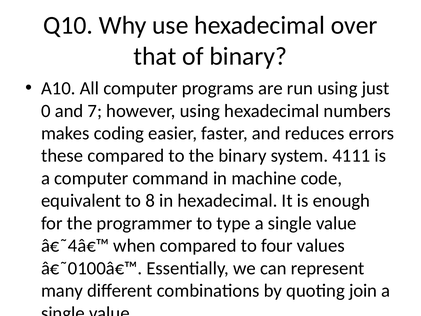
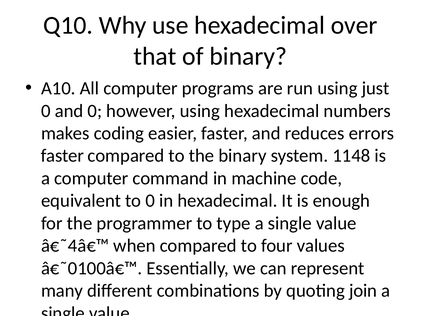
and 7: 7 -> 0
these at (62, 156): these -> faster
4111: 4111 -> 1148
to 8: 8 -> 0
